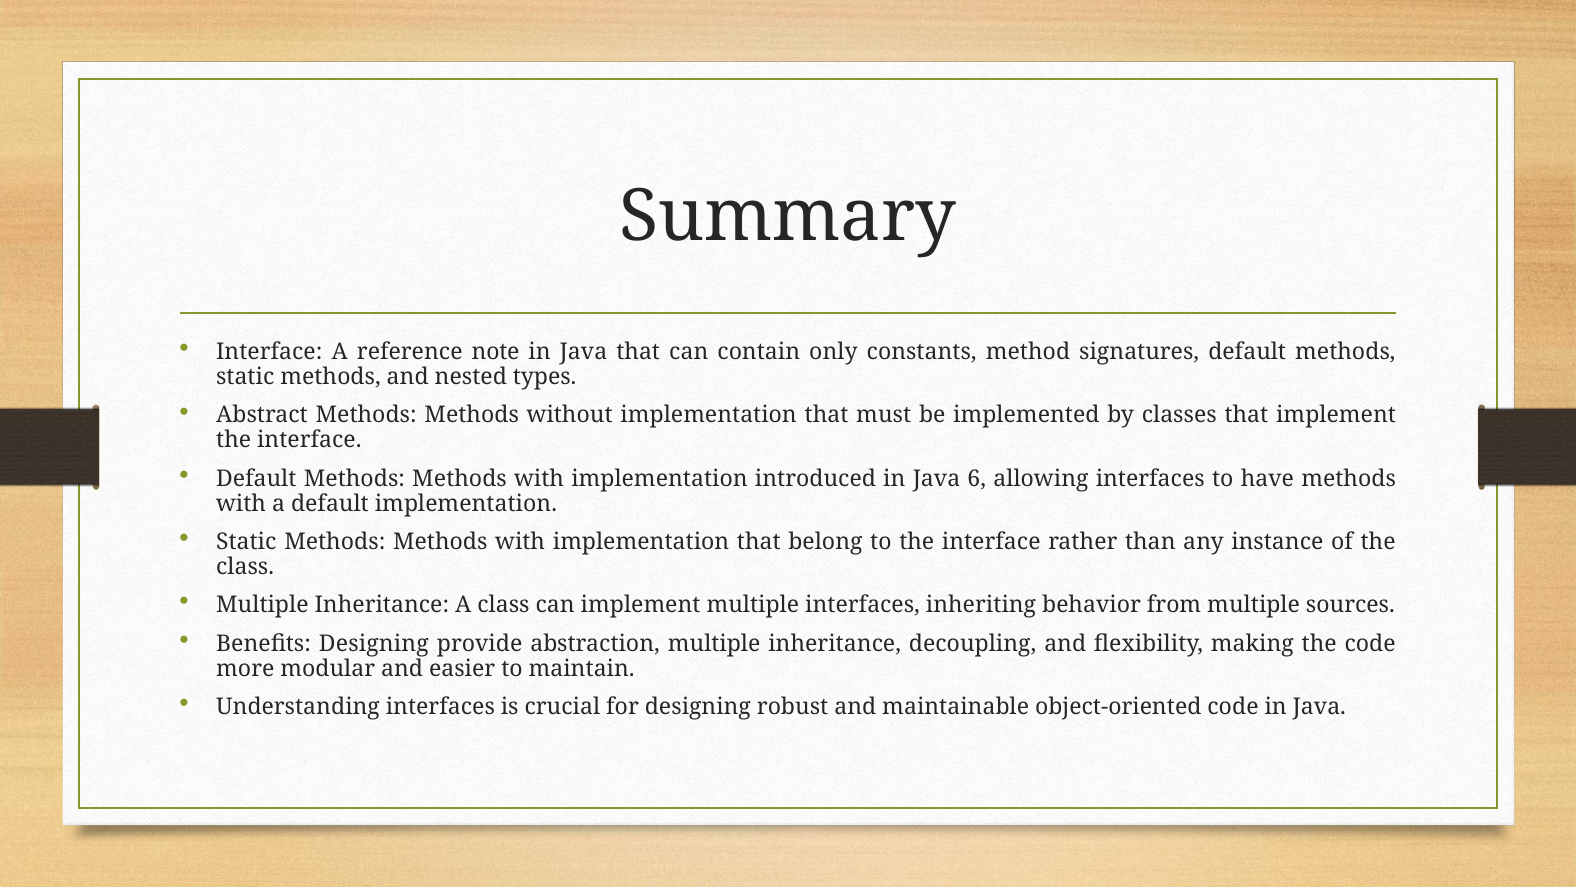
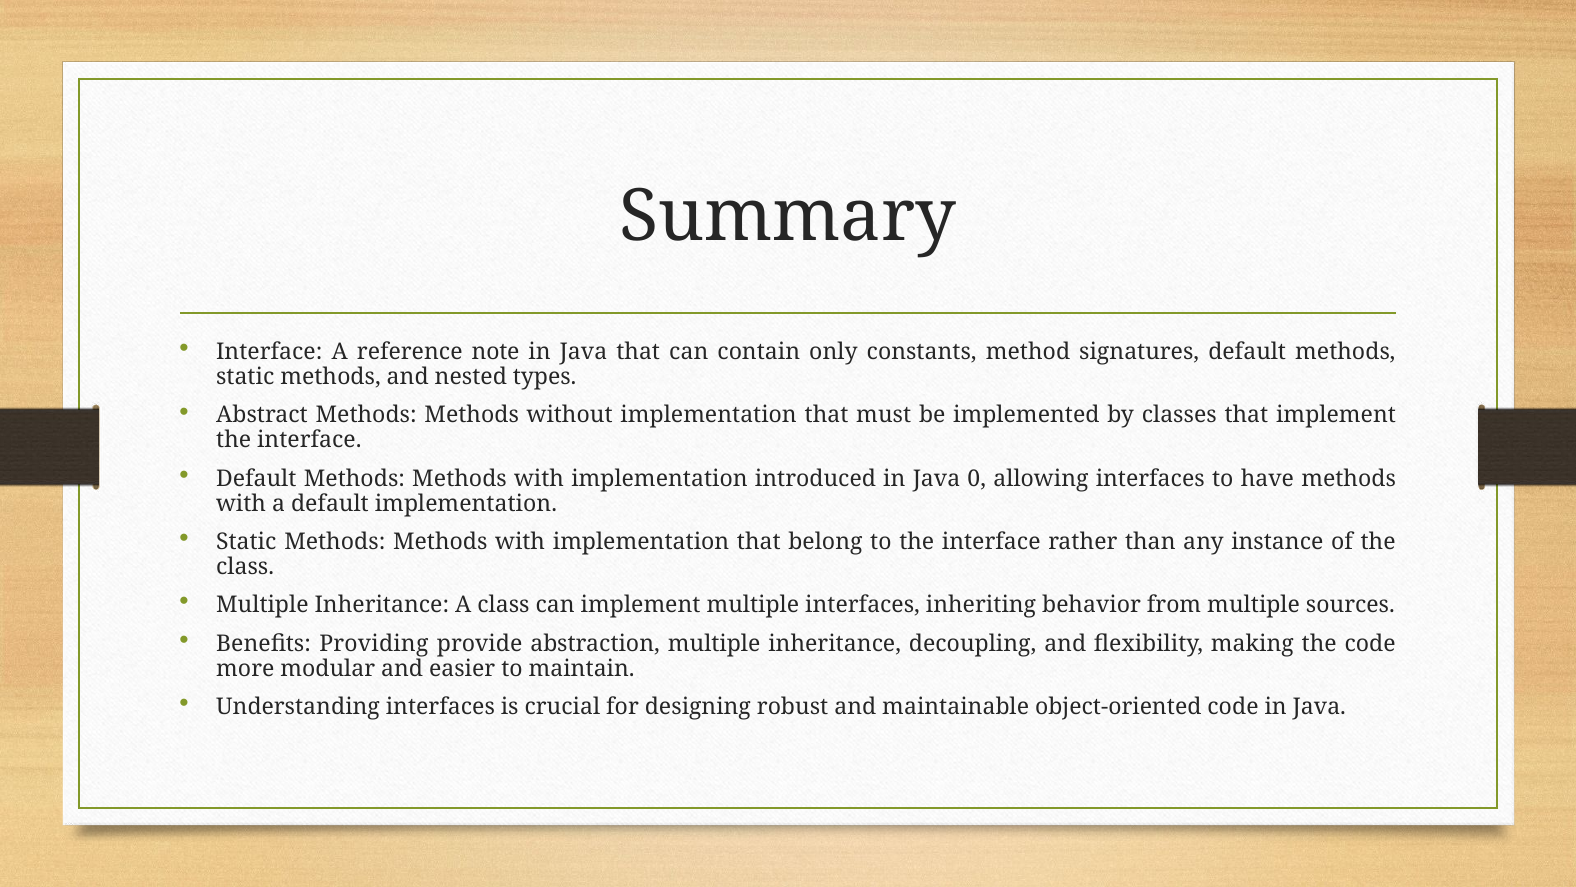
6: 6 -> 0
Benefits Designing: Designing -> Providing
